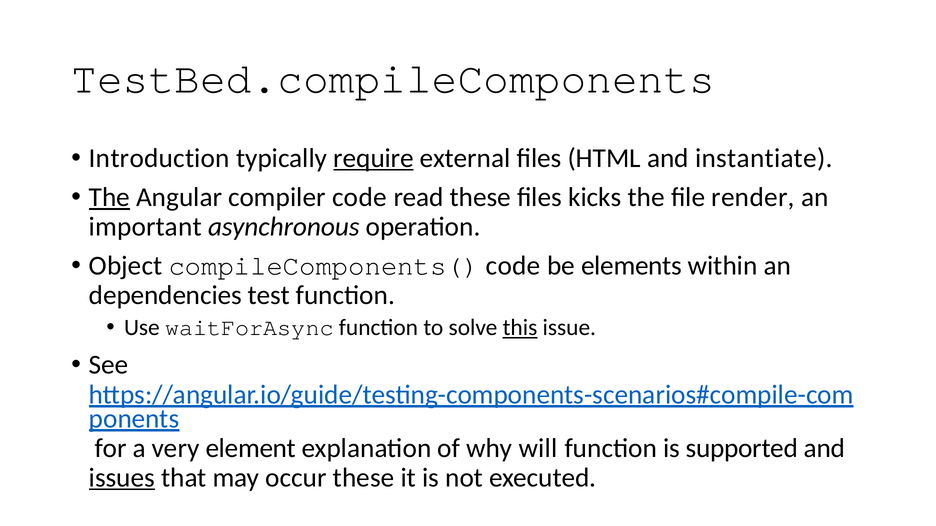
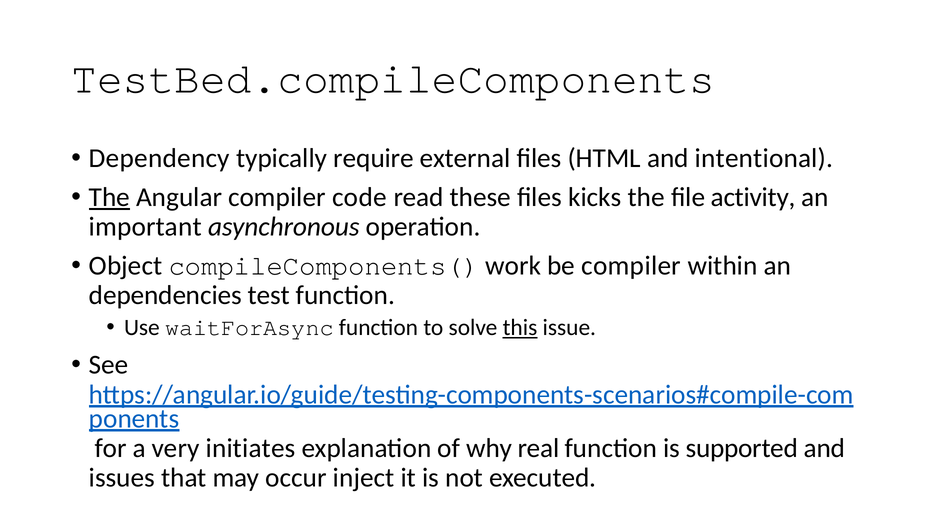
Introduction: Introduction -> Dependency
require underline: present -> none
instantiate: instantiate -> intentional
render: render -> activity
compileComponents( code: code -> work
be elements: elements -> compiler
element: element -> initiates
will: will -> real
issues underline: present -> none
occur these: these -> inject
